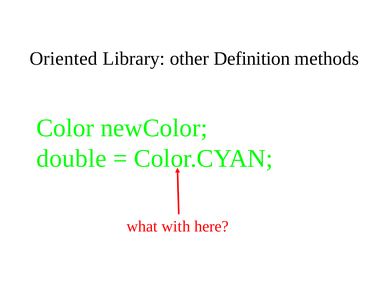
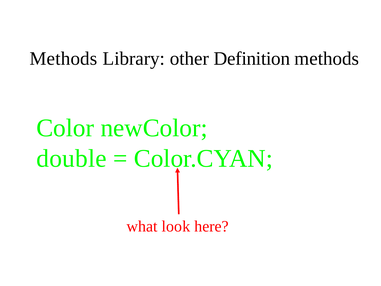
Oriented at (63, 59): Oriented -> Methods
with: with -> look
